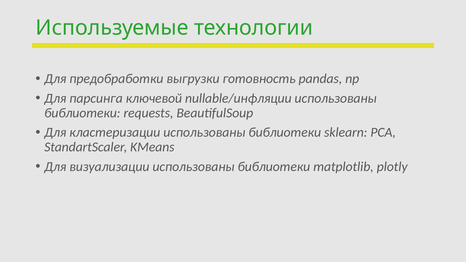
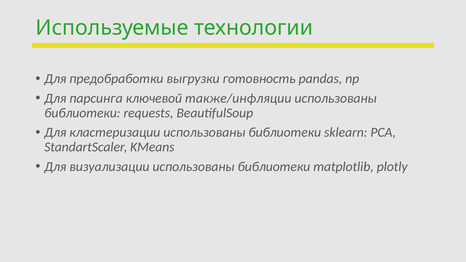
nullable/инфляции: nullable/инфляции -> также/инфляции
